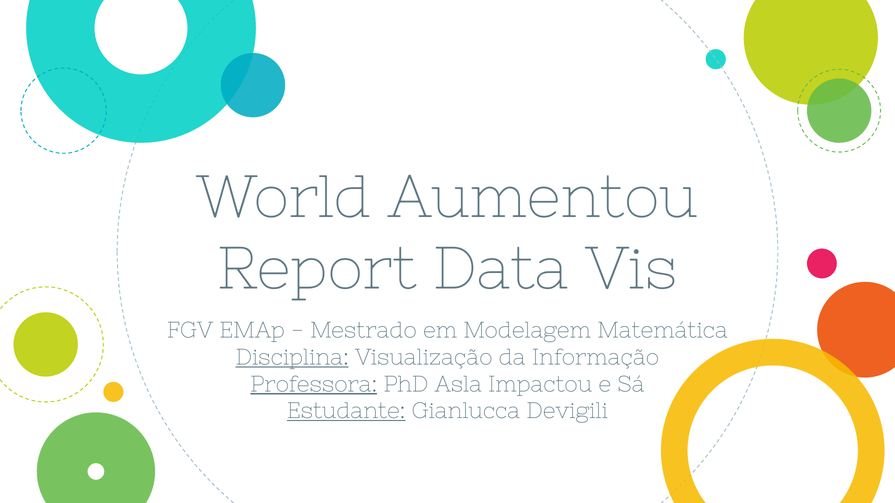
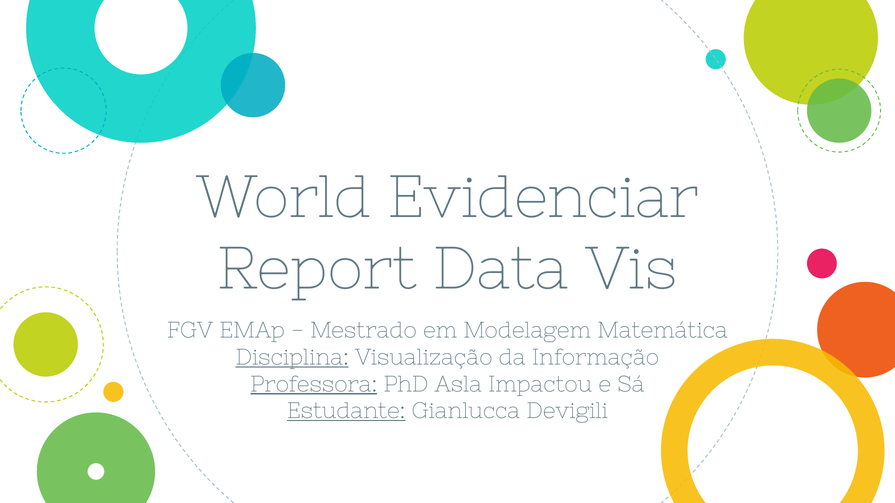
Aumentou: Aumentou -> Evidenciar
